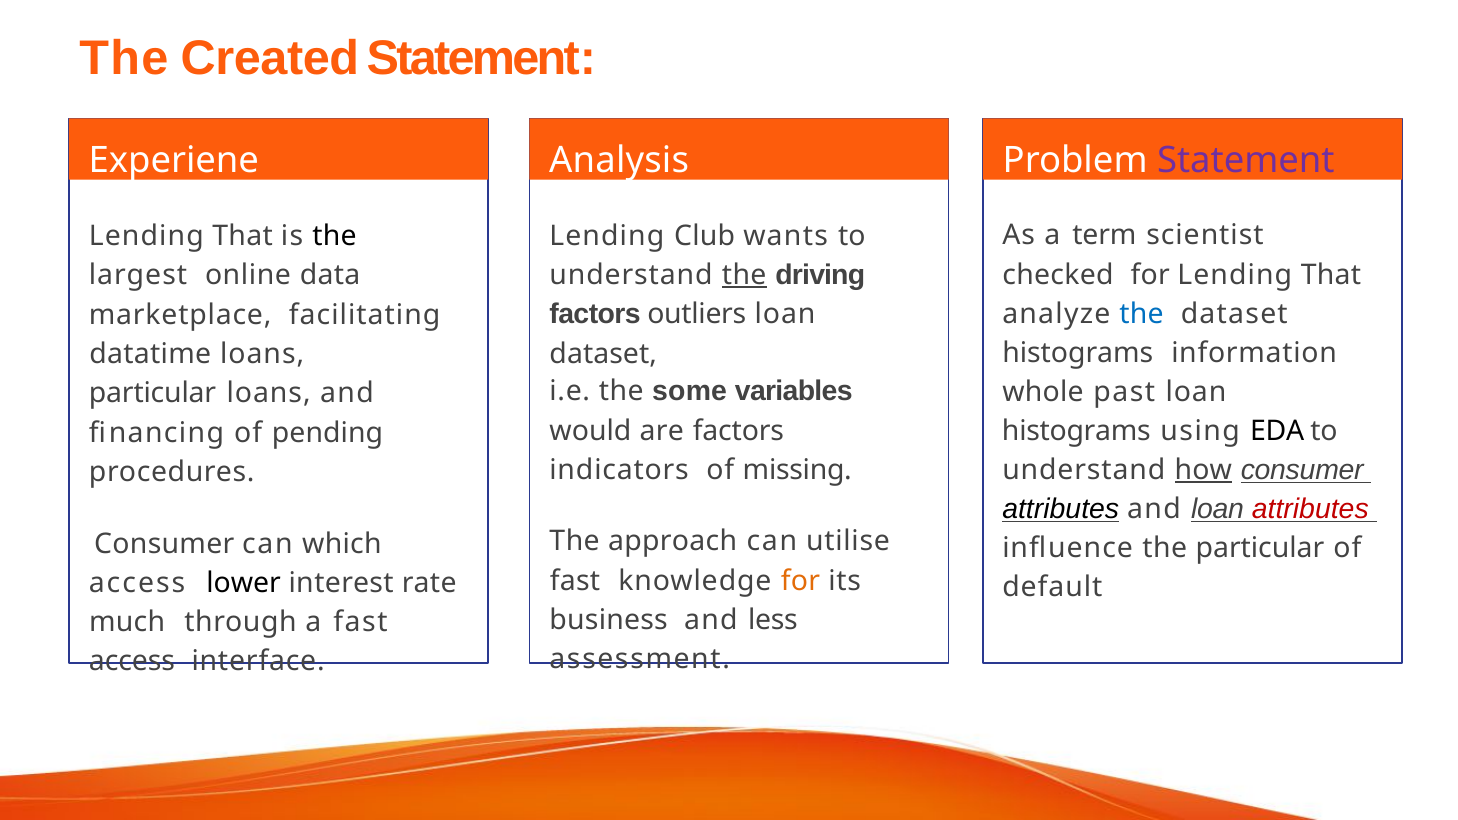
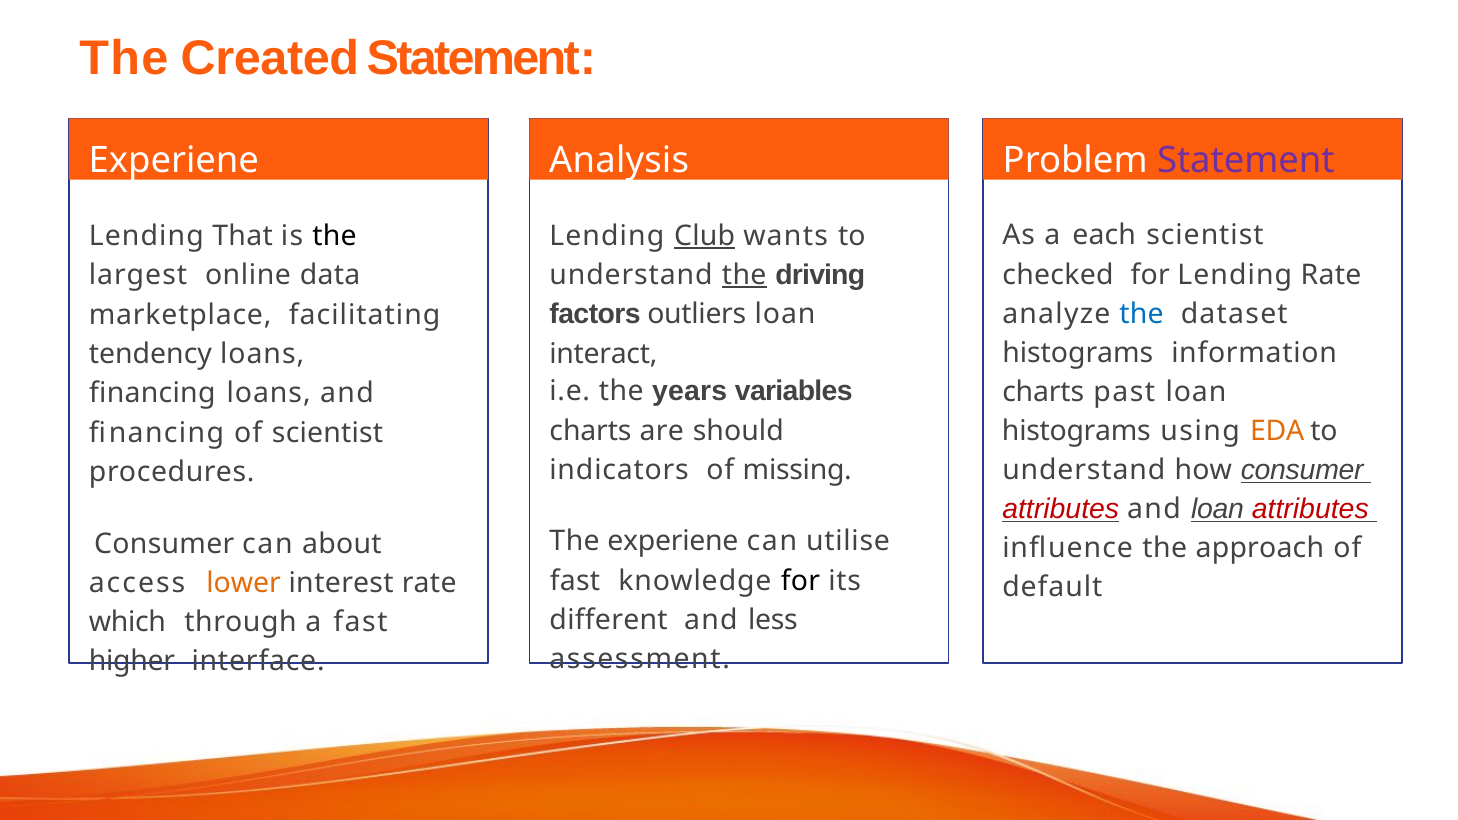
term: term -> each
Club underline: none -> present
for Lending That: That -> Rate
dataset at (603, 354): dataset -> interact
datatime: datatime -> tendency
some: some -> years
whole at (1043, 392): whole -> charts
particular at (153, 394): particular -> financing
would at (590, 431): would -> charts
are factors: factors -> should
EDA colour: black -> orange
of pending: pending -> scientist
how underline: present -> none
attributes at (1061, 509) colour: black -> red
The approach: approach -> experiene
which: which -> about
the particular: particular -> approach
for at (800, 581) colour: orange -> black
lower colour: black -> orange
business: business -> different
much: much -> which
access at (132, 661): access -> higher
